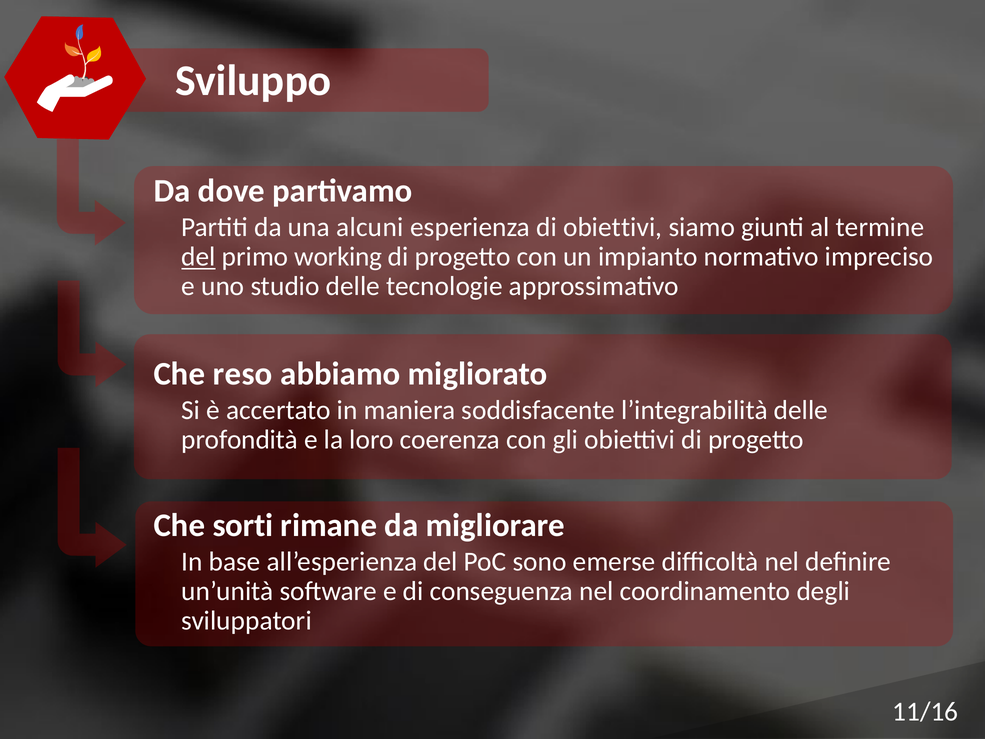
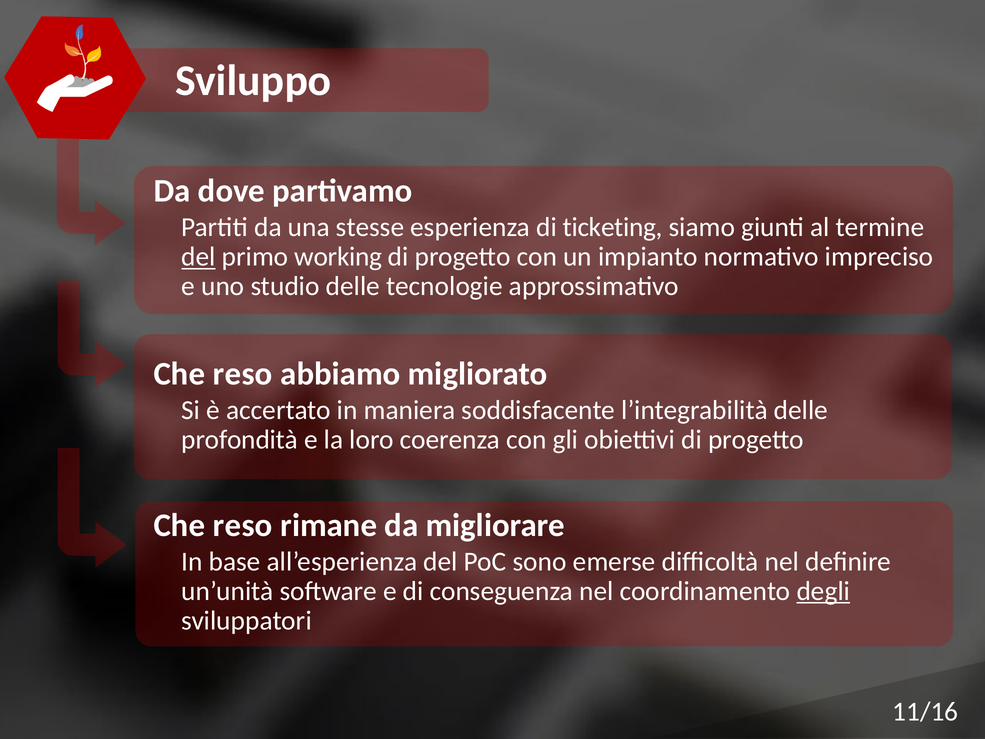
alcuni: alcuni -> stesse
di obiettivi: obiettivi -> ticketing
sorti at (243, 525): sorti -> reso
degli underline: none -> present
